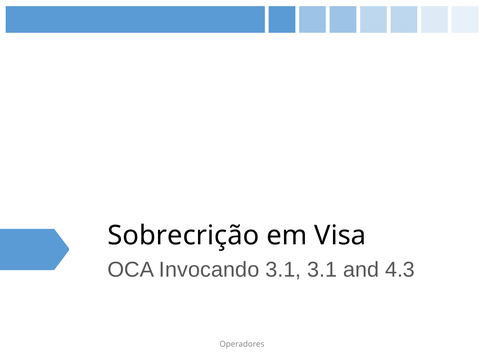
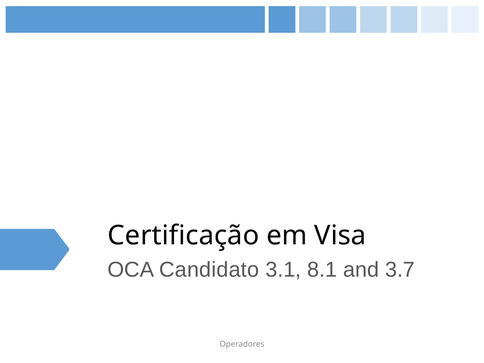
Sobrecrição: Sobrecrição -> Certificação
Invocando: Invocando -> Candidato
3.1 3.1: 3.1 -> 8.1
4.3: 4.3 -> 3.7
